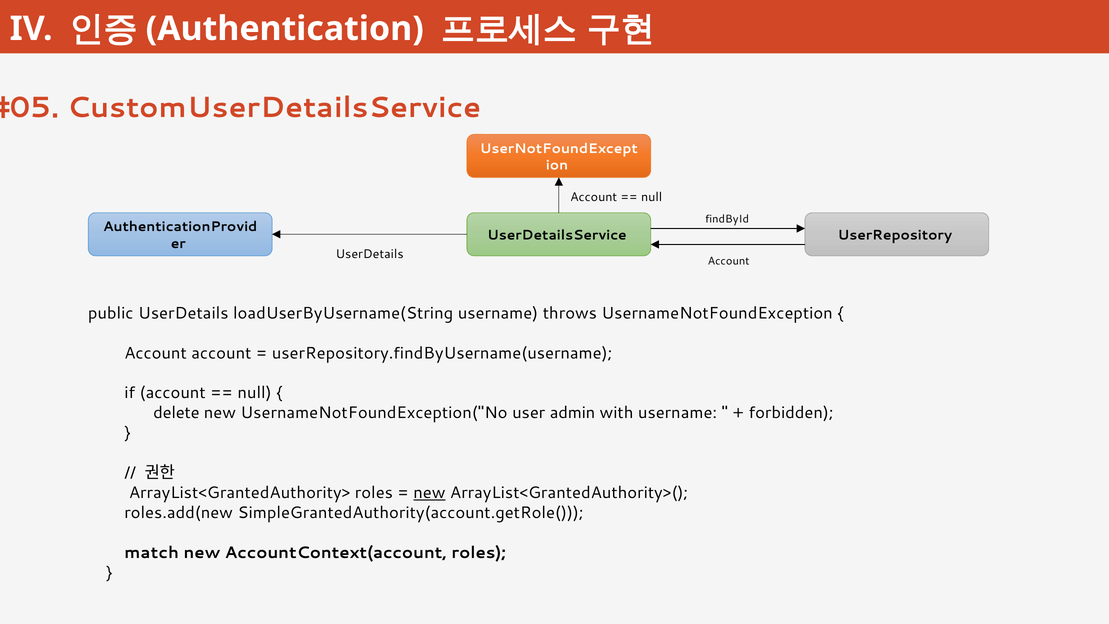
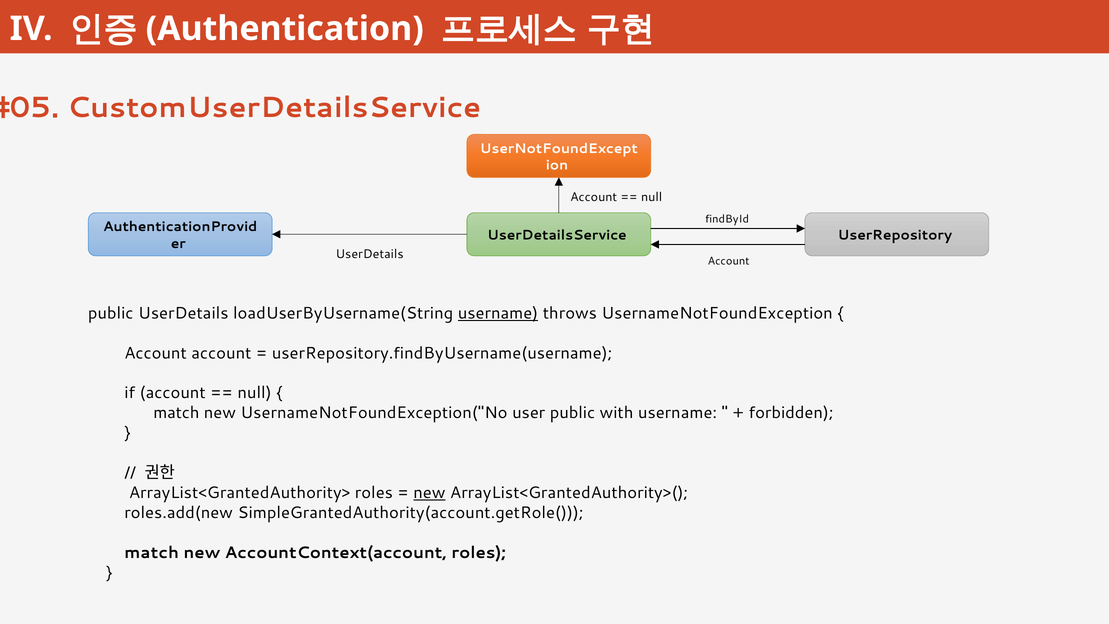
username at (498, 313) underline: none -> present
delete at (176, 413): delete -> match
user admin: admin -> public
